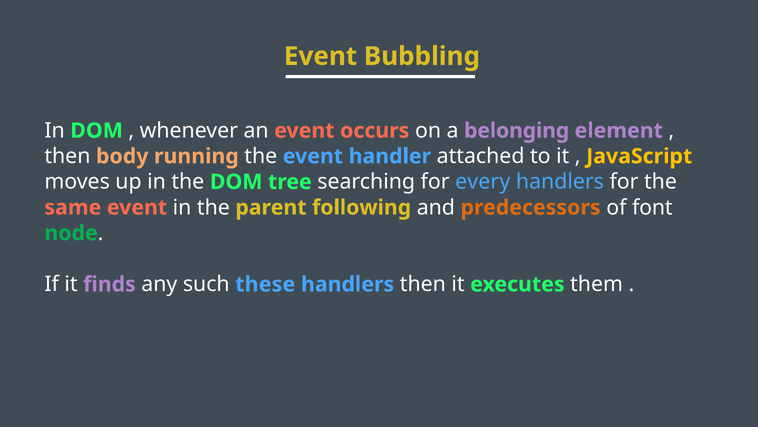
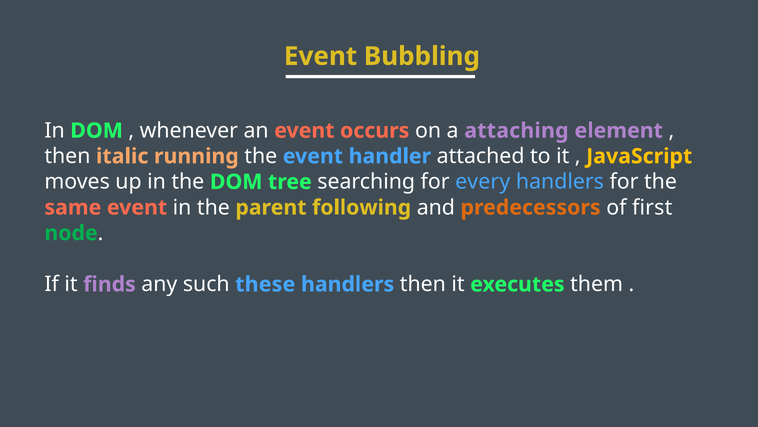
belonging: belonging -> attaching
body: body -> italic
font: font -> first
